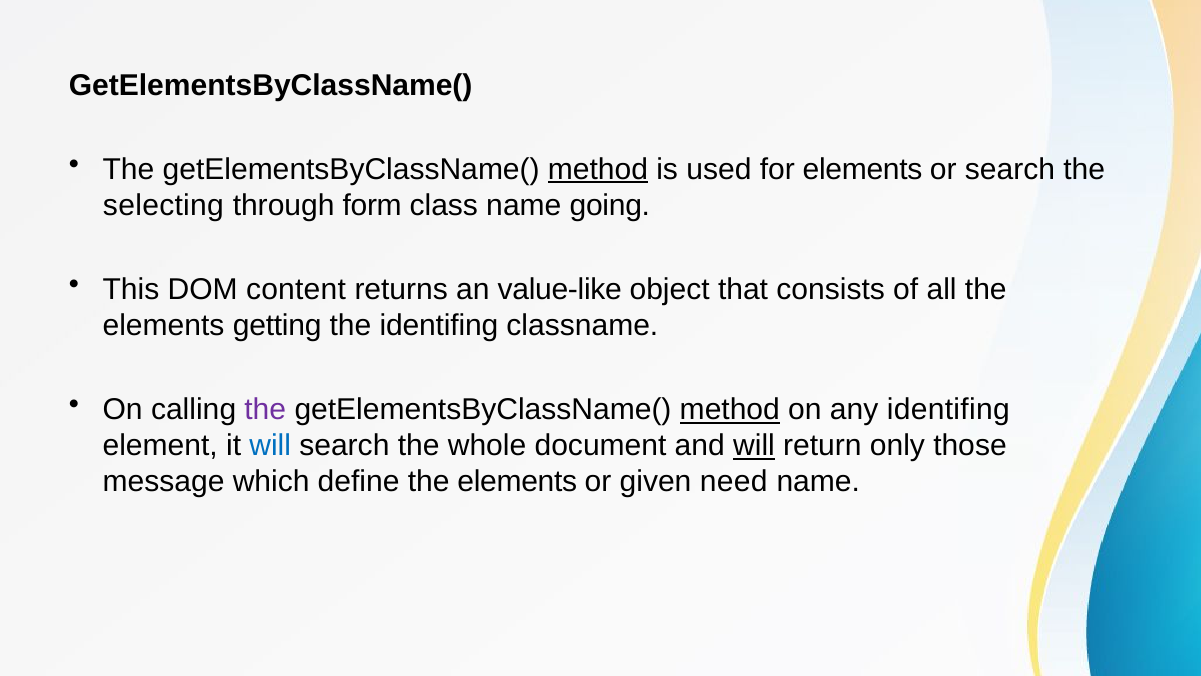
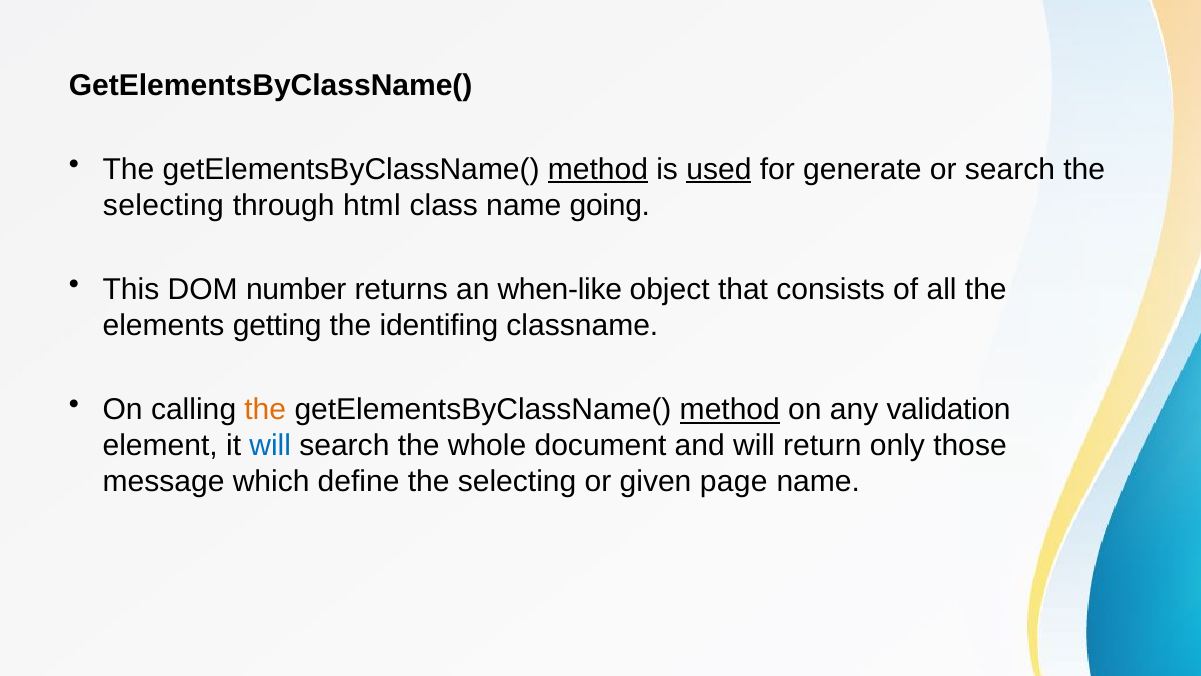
used underline: none -> present
for elements: elements -> generate
form: form -> html
content: content -> number
value-like: value-like -> when-like
the at (265, 410) colour: purple -> orange
any identifing: identifing -> validation
will at (754, 446) underline: present -> none
elements at (517, 482): elements -> selecting
need: need -> page
